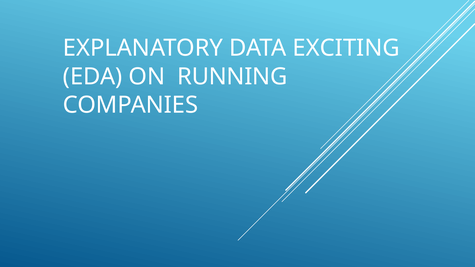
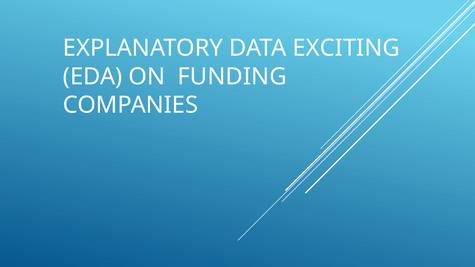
RUNNING: RUNNING -> FUNDING
